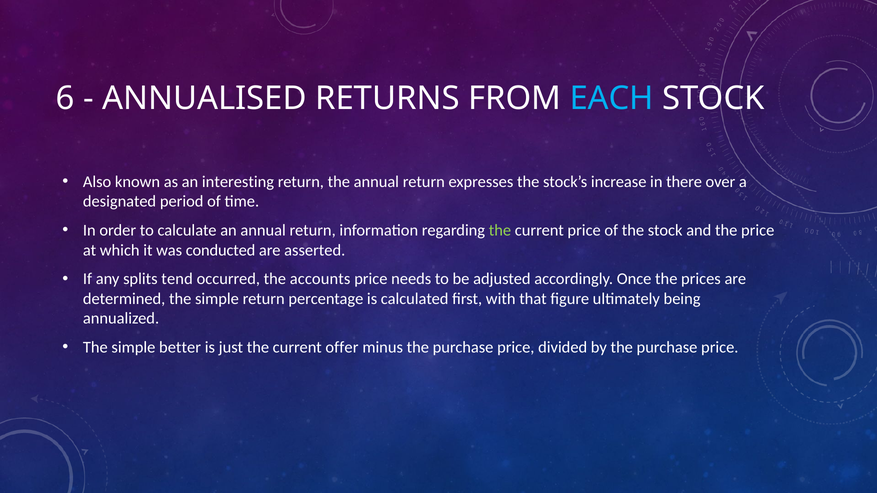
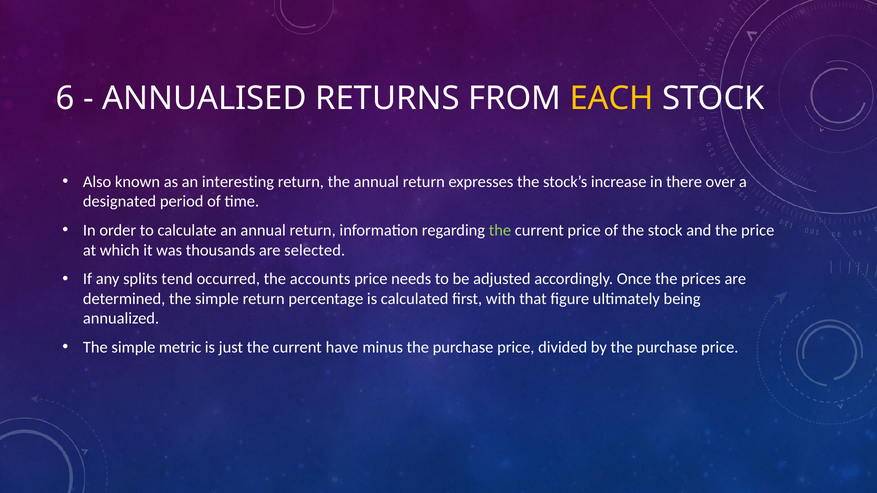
EACH colour: light blue -> yellow
conducted: conducted -> thousands
asserted: asserted -> selected
better: better -> metric
offer: offer -> have
